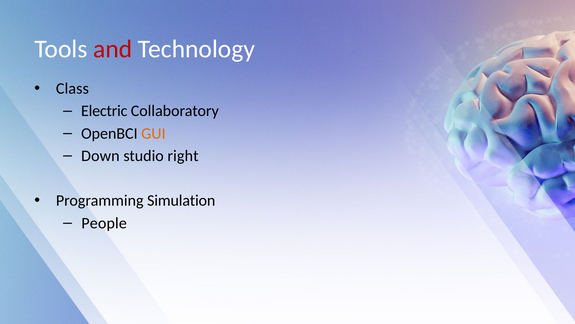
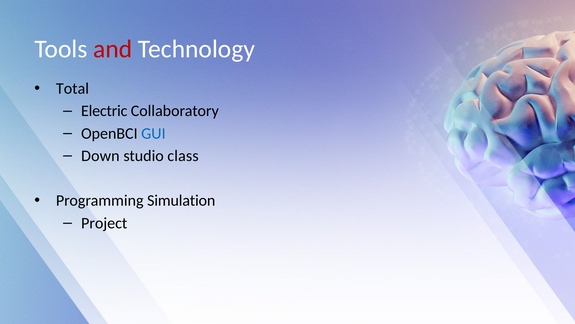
Class: Class -> Total
GUI colour: orange -> blue
right: right -> class
People: People -> Project
